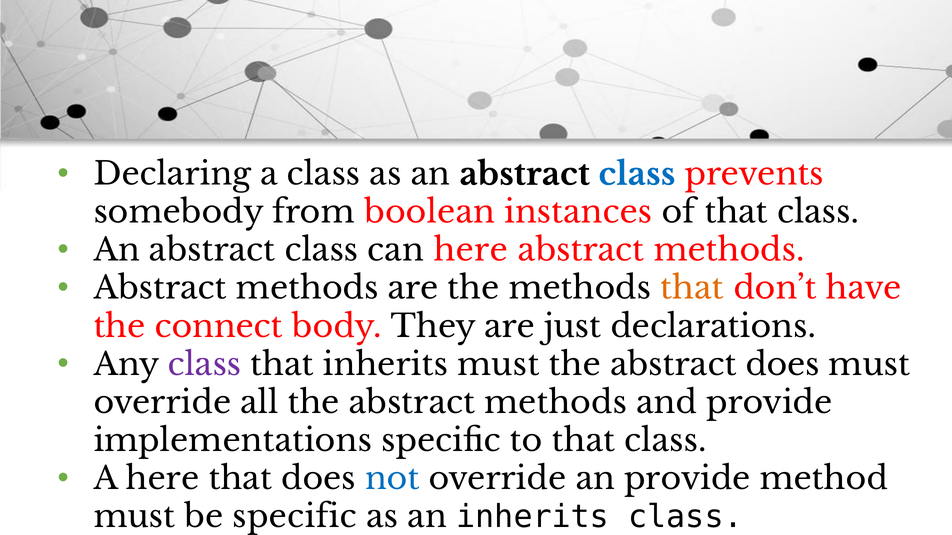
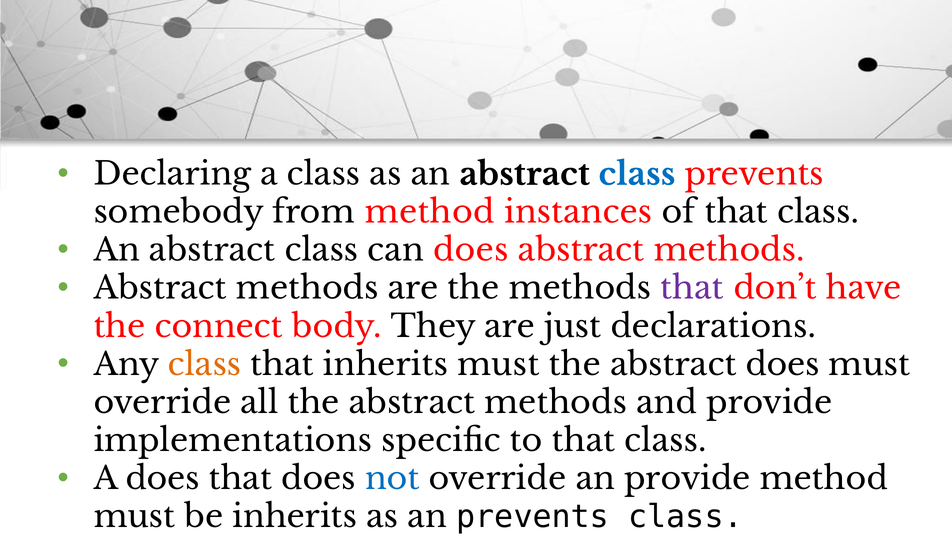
from boolean: boolean -> method
can here: here -> does
that at (692, 289) colour: orange -> purple
class at (205, 365) colour: purple -> orange
A here: here -> does
be specific: specific -> inherits
an inherits: inherits -> prevents
